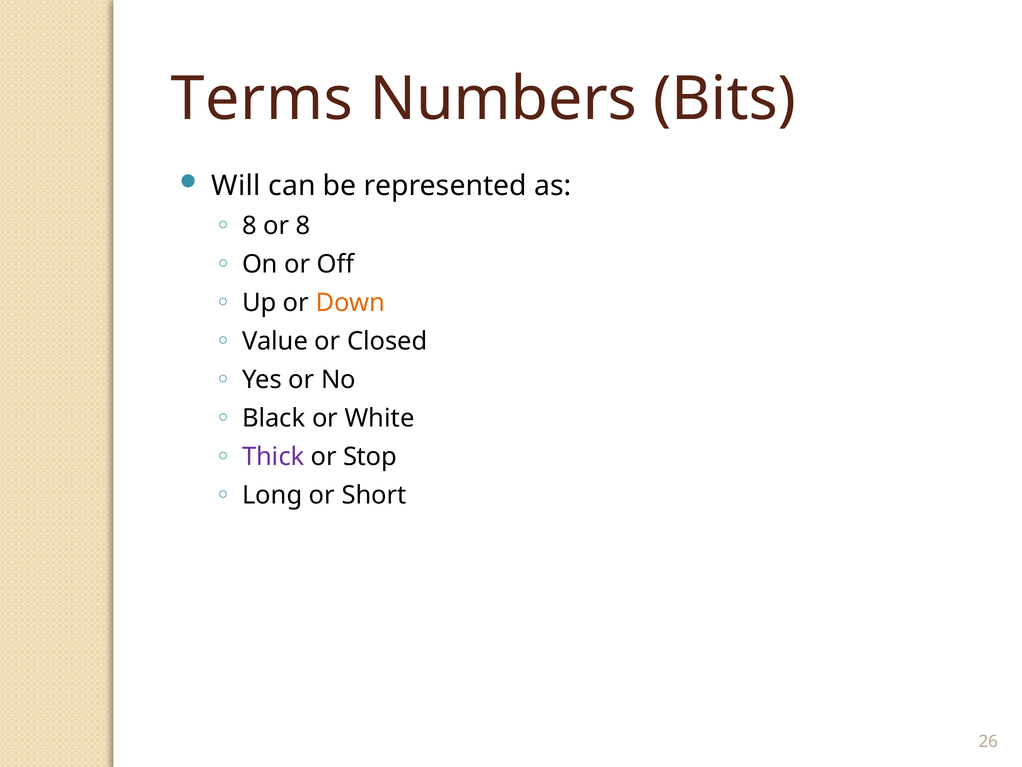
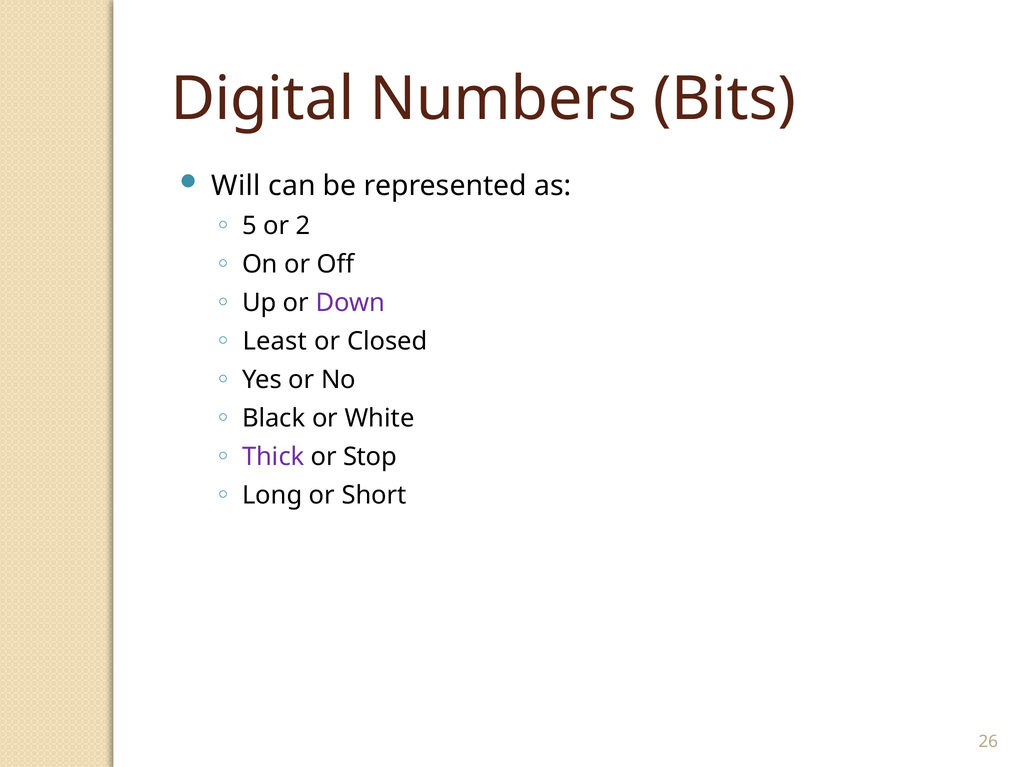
Terms: Terms -> Digital
8 at (249, 226): 8 -> 5
or 8: 8 -> 2
Down colour: orange -> purple
Value: Value -> Least
